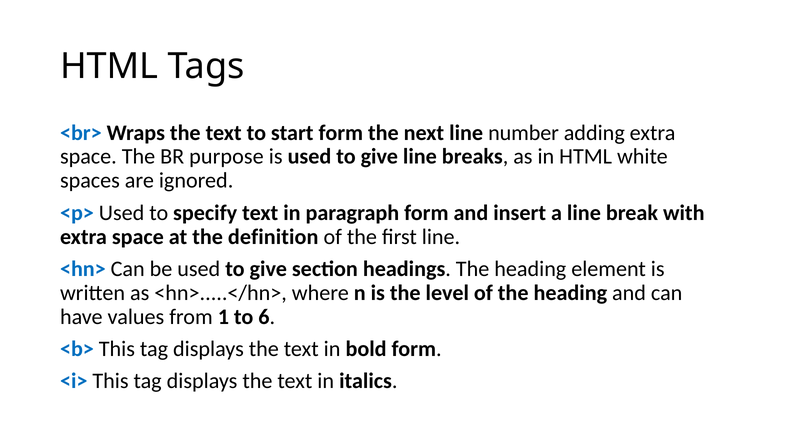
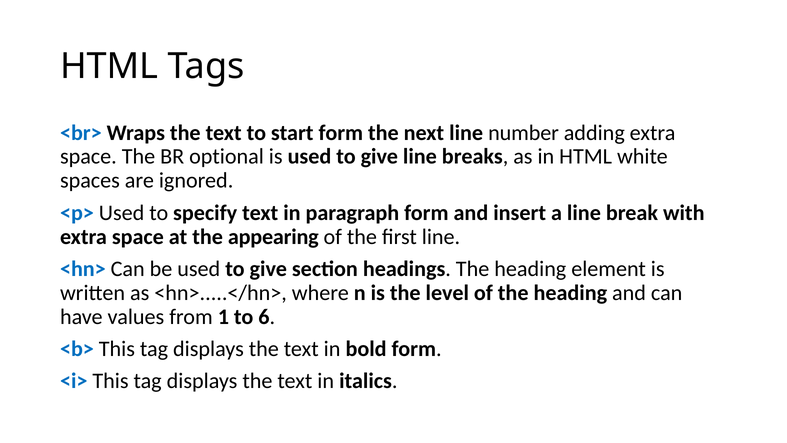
purpose: purpose -> optional
definition: definition -> appearing
